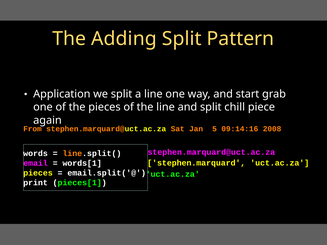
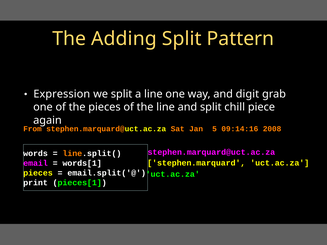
Application: Application -> Expression
start: start -> digit
